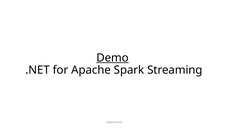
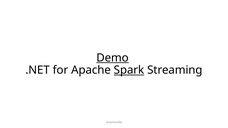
Spark underline: none -> present
